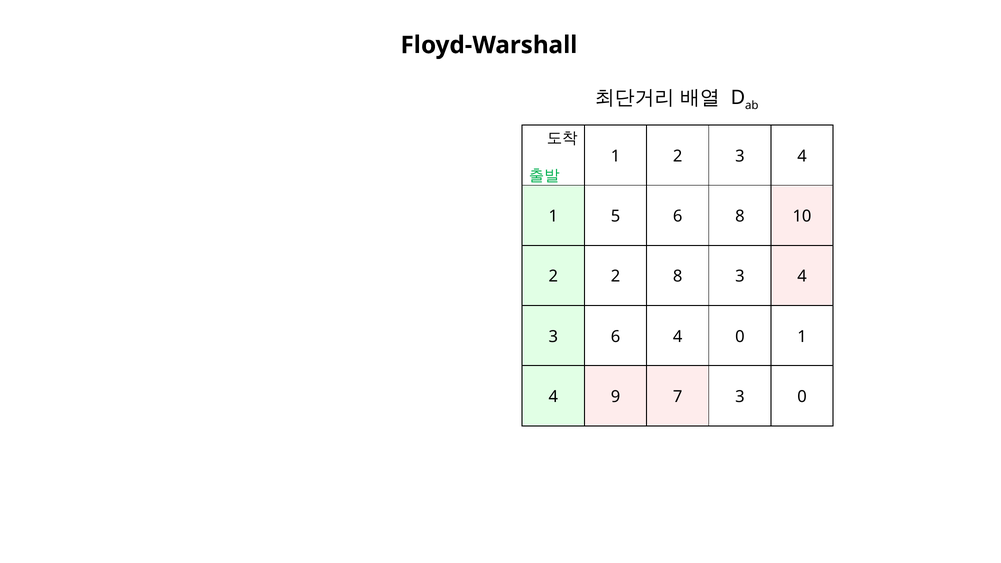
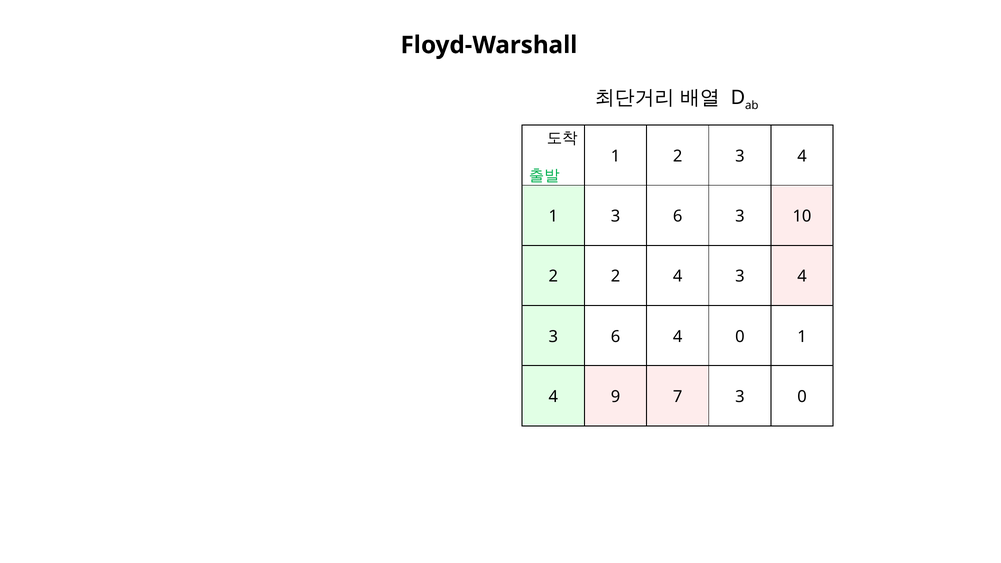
1 5: 5 -> 3
6 8: 8 -> 3
2 8: 8 -> 4
